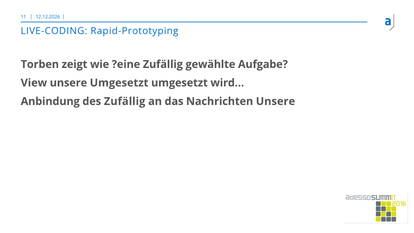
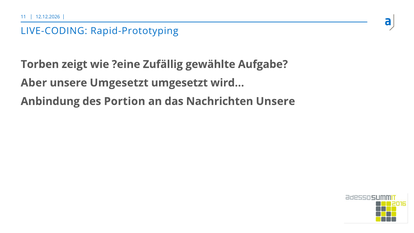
View: View -> Aber
des Zufällig: Zufällig -> Portion
